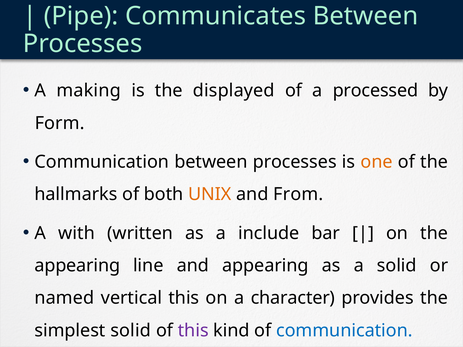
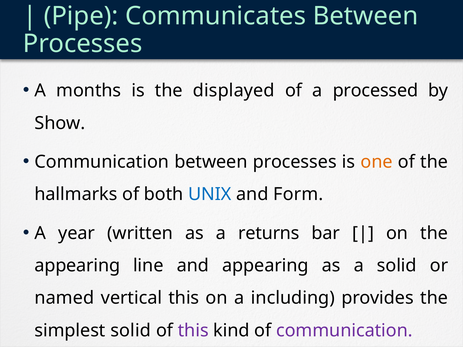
making: making -> months
Form: Form -> Show
UNIX colour: orange -> blue
From: From -> Form
with: with -> year
include: include -> returns
character: character -> including
communication at (344, 331) colour: blue -> purple
